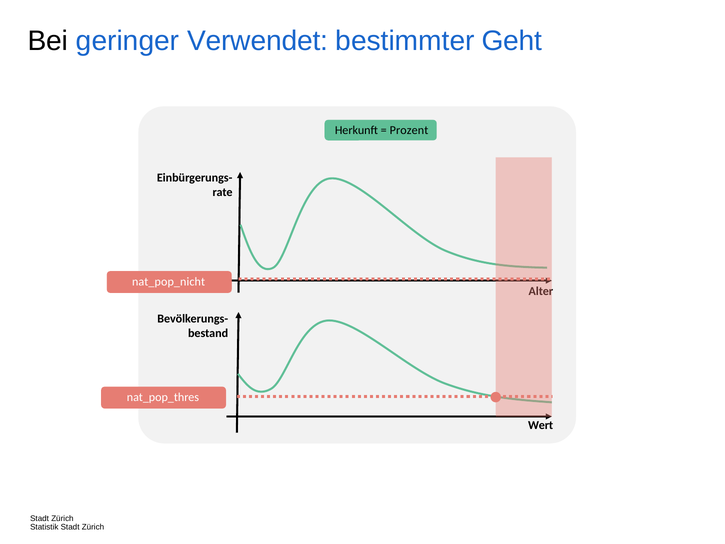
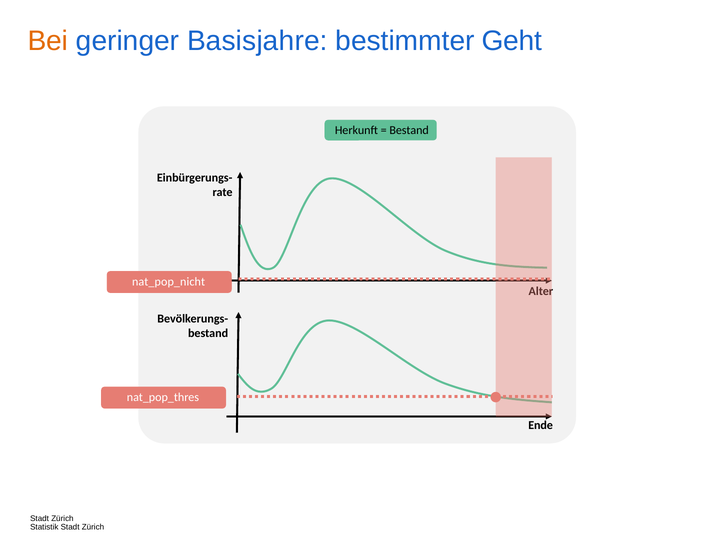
Bei colour: black -> orange
Verwendet: Verwendet -> Basisjahre
Prozent at (409, 130): Prozent -> Bestand
Wert: Wert -> Ende
